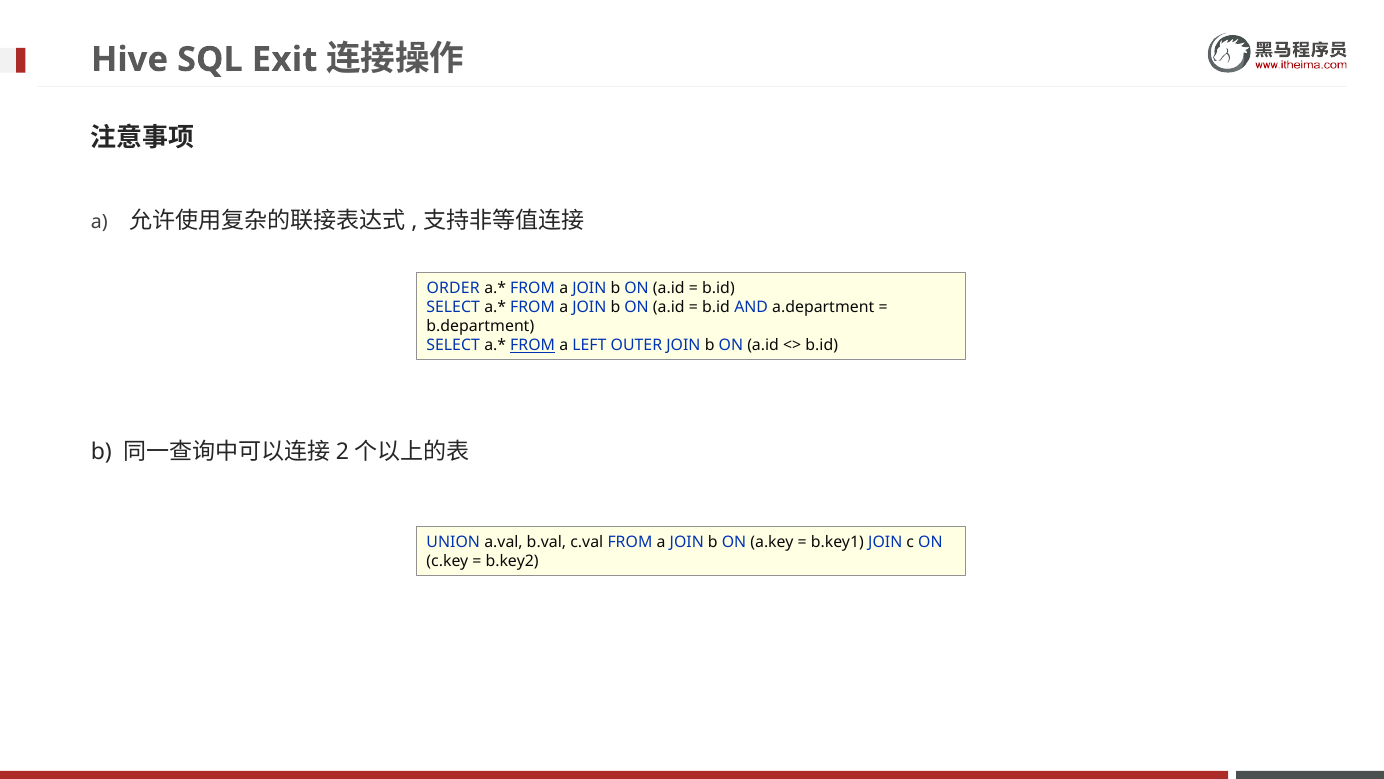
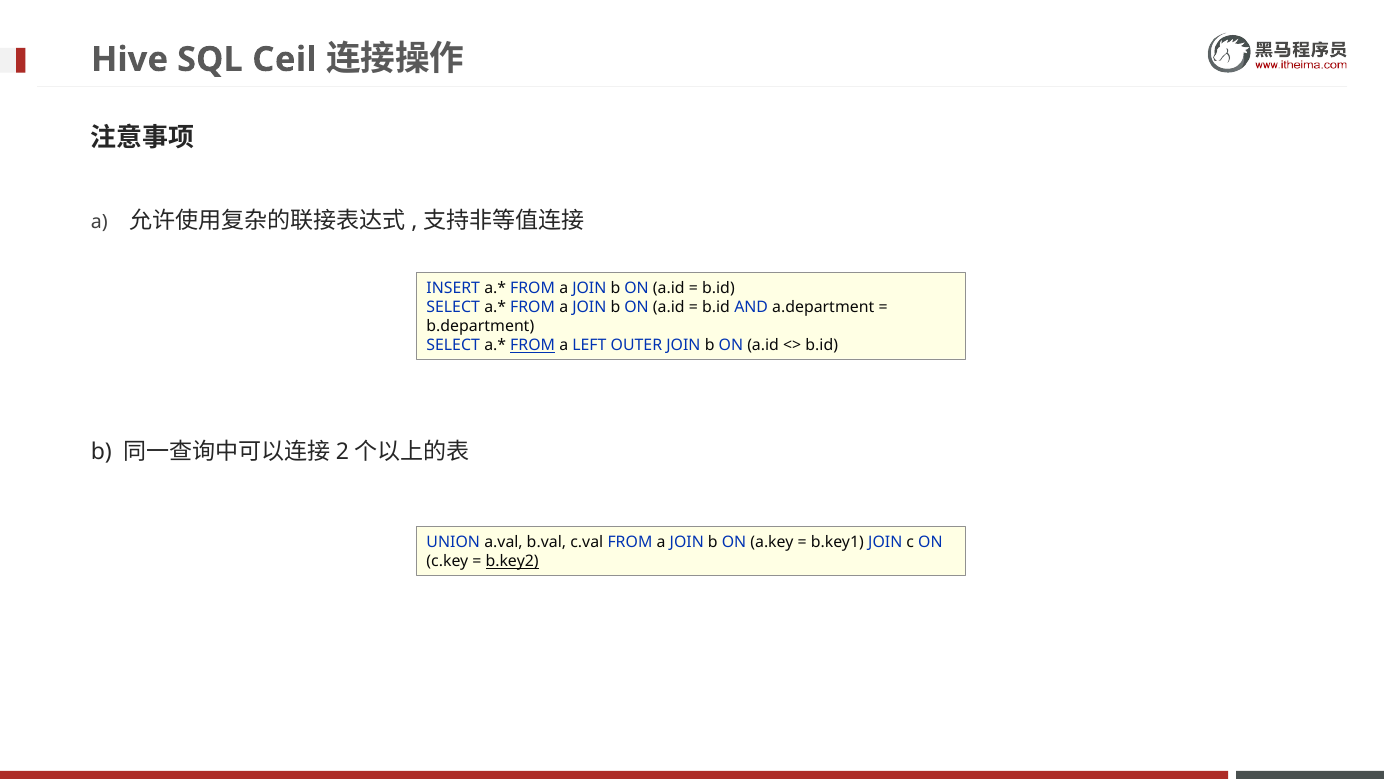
Exit: Exit -> Ceil
ORDER: ORDER -> INSERT
b.key2 underline: none -> present
